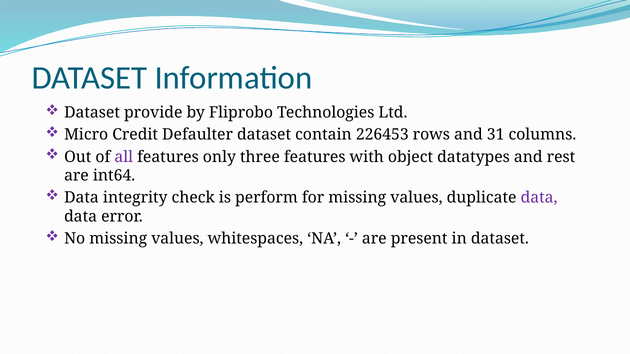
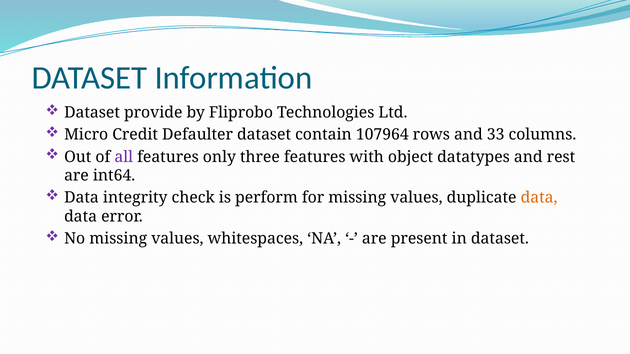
226453: 226453 -> 107964
31: 31 -> 33
data at (539, 198) colour: purple -> orange
